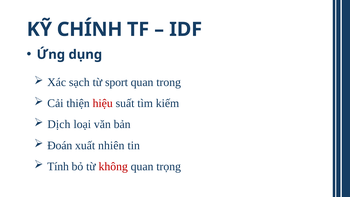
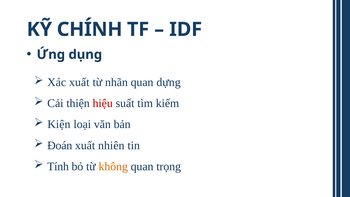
Xác sạch: sạch -> xuất
sport: sport -> nhãn
trong: trong -> dựng
Dịch: Dịch -> Kiện
không colour: red -> orange
